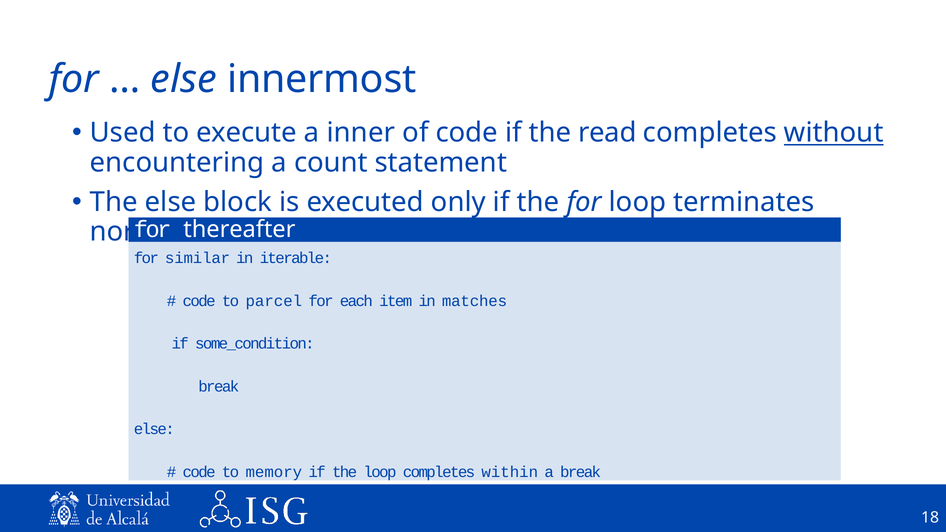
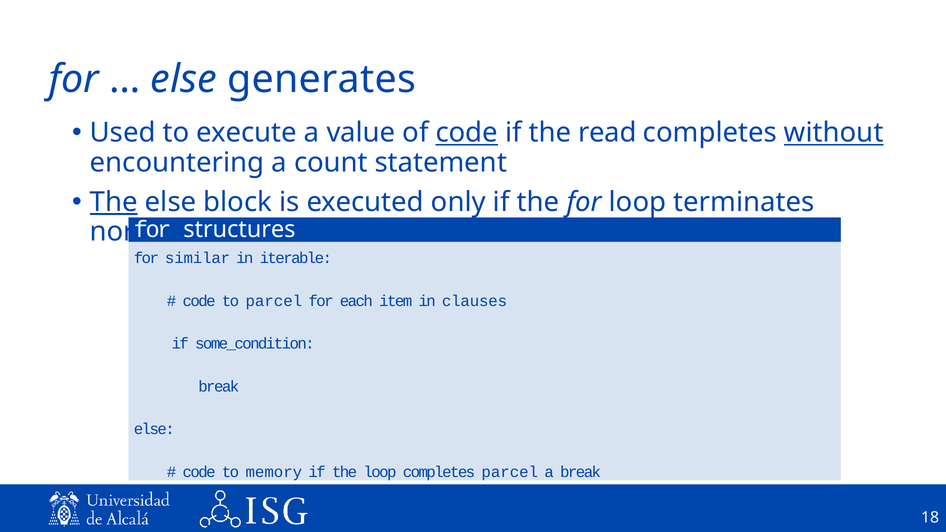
innermost: innermost -> generates
inner: inner -> value
code at (467, 133) underline: none -> present
The at (114, 202) underline: none -> present
thereafter: thereafter -> structures
matches: matches -> clauses
completes within: within -> parcel
